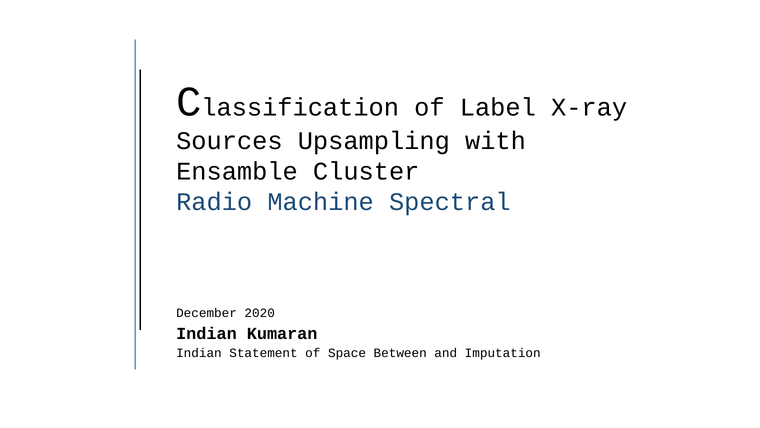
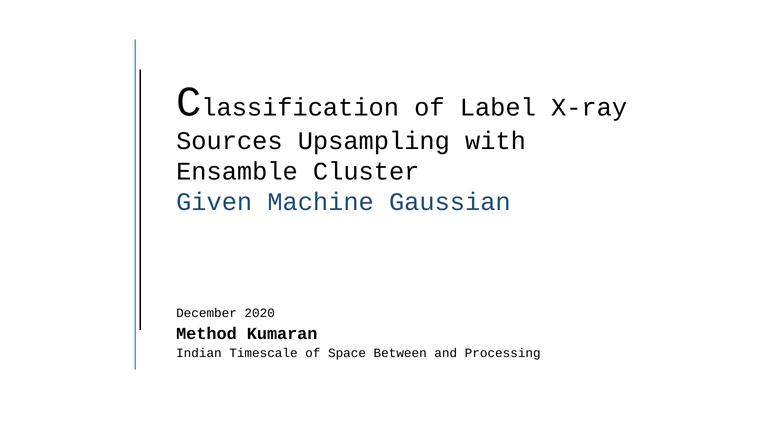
Radio: Radio -> Given
Spectral: Spectral -> Gaussian
Indian at (206, 334): Indian -> Method
Statement: Statement -> Timescale
Imputation: Imputation -> Processing
